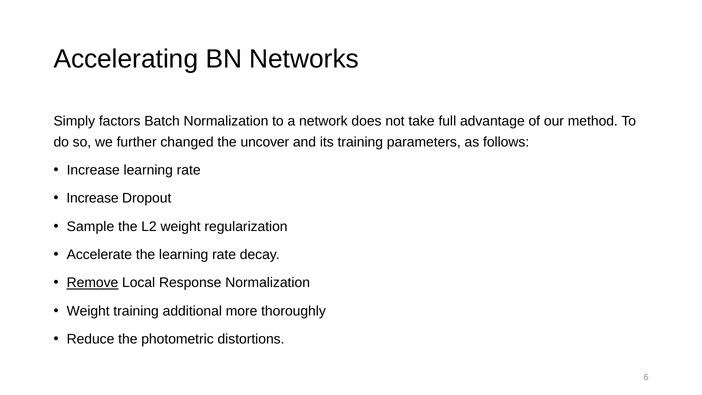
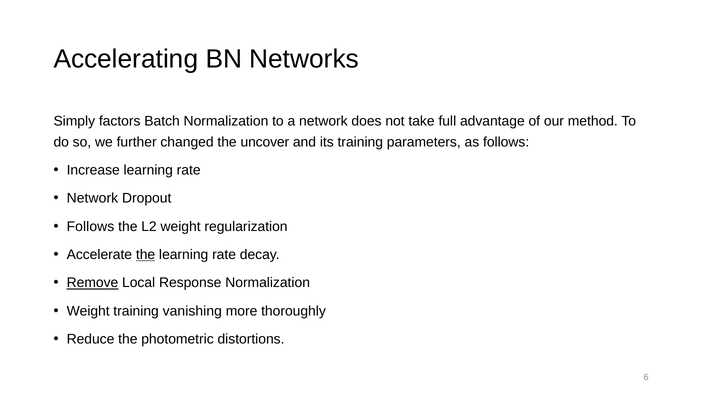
Increase at (93, 198): Increase -> Network
Sample at (90, 226): Sample -> Follows
the at (146, 255) underline: none -> present
additional: additional -> vanishing
